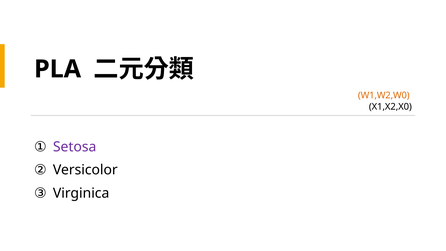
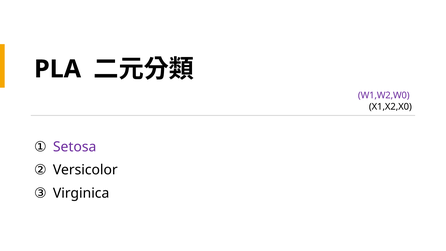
W1,W2,W0 colour: orange -> purple
